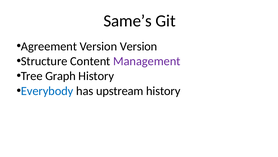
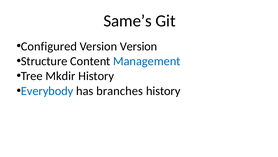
Agreement: Agreement -> Configured
Management colour: purple -> blue
Graph: Graph -> Mkdir
upstream: upstream -> branches
